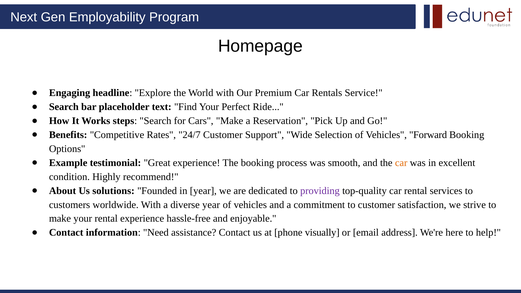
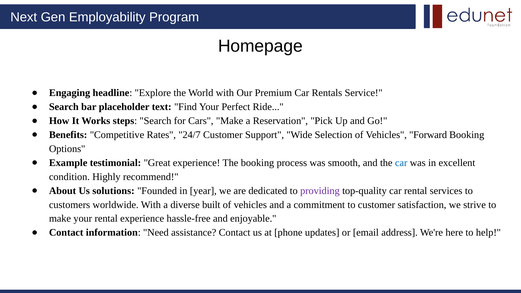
car at (401, 163) colour: orange -> blue
diverse year: year -> built
visually: visually -> updates
